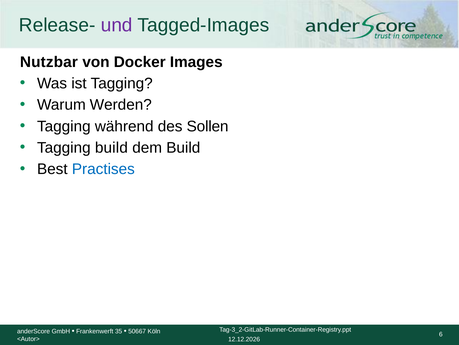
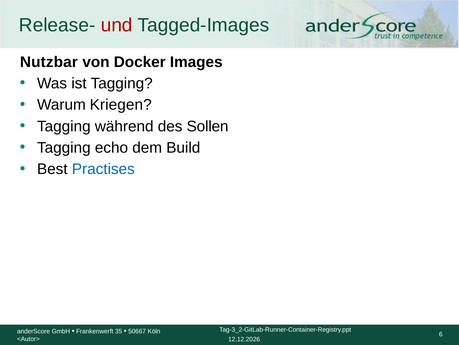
und colour: purple -> red
Werden: Werden -> Kriegen
Tagging build: build -> echo
